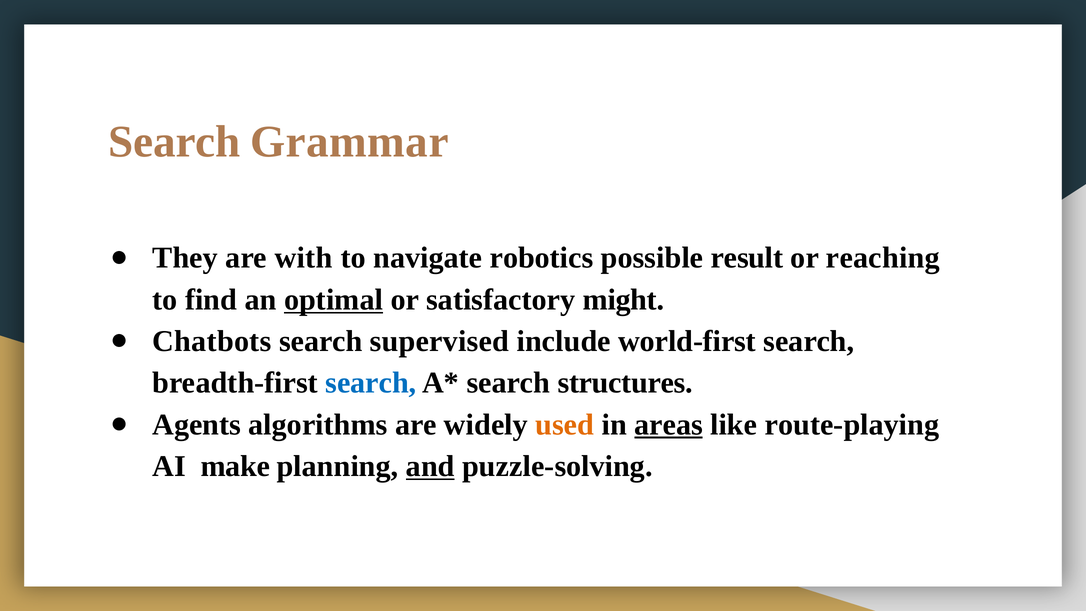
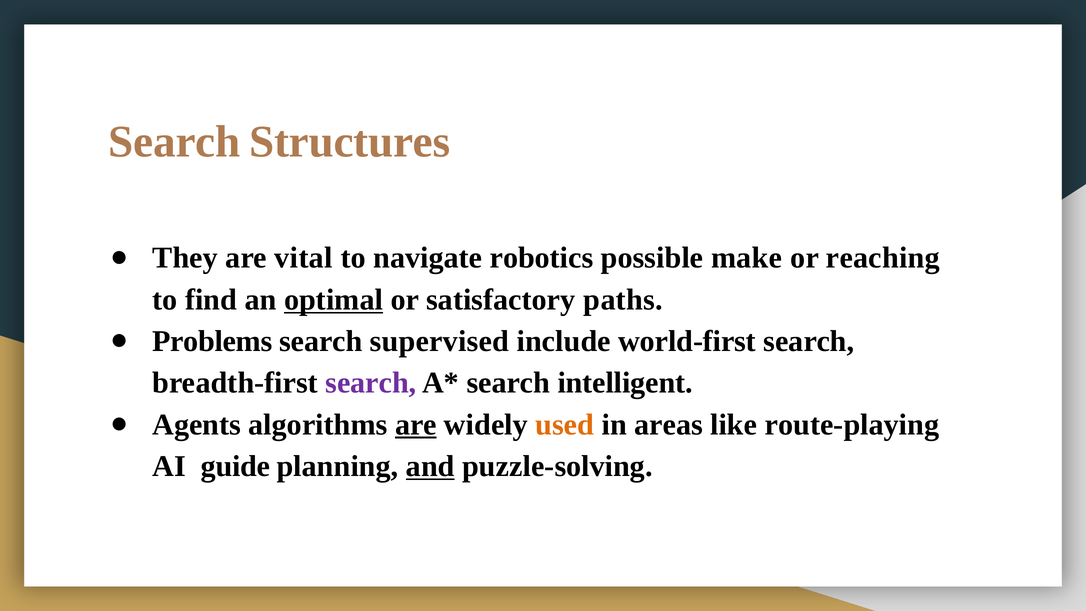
Grammar: Grammar -> Structures
with: with -> vital
result: result -> make
might: might -> paths
Chatbots: Chatbots -> Problems
search at (371, 383) colour: blue -> purple
structures: structures -> intelligent
are at (416, 425) underline: none -> present
areas underline: present -> none
make: make -> guide
